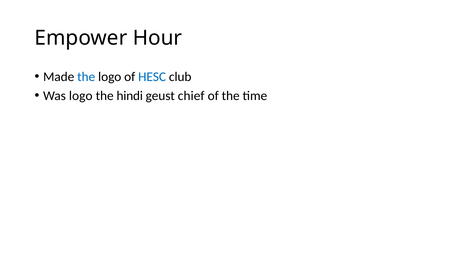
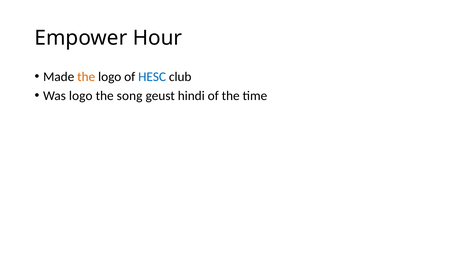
the at (86, 77) colour: blue -> orange
hindi: hindi -> song
chief: chief -> hindi
